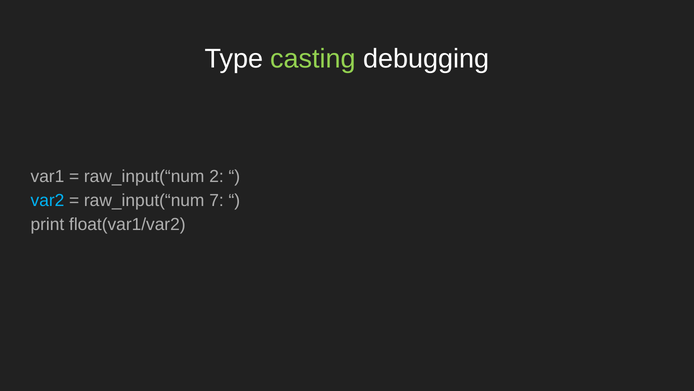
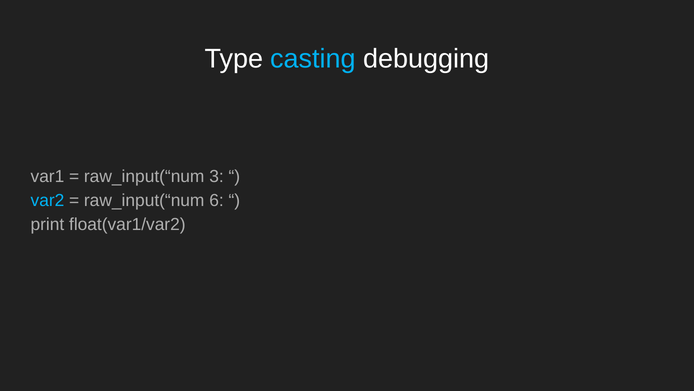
casting colour: light green -> light blue
2: 2 -> 3
7: 7 -> 6
